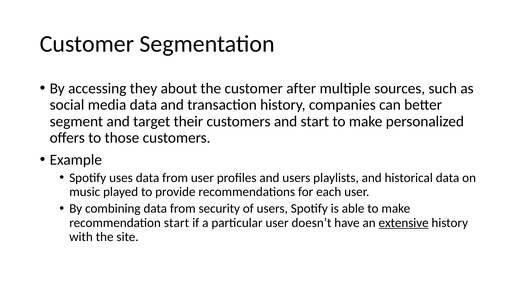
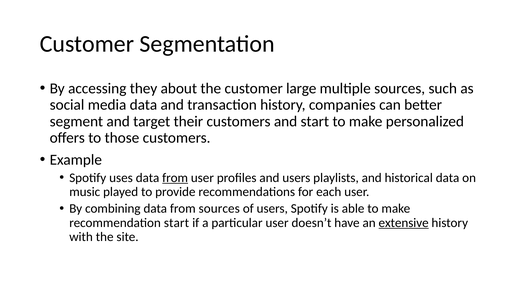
after: after -> large
from at (175, 178) underline: none -> present
from security: security -> sources
